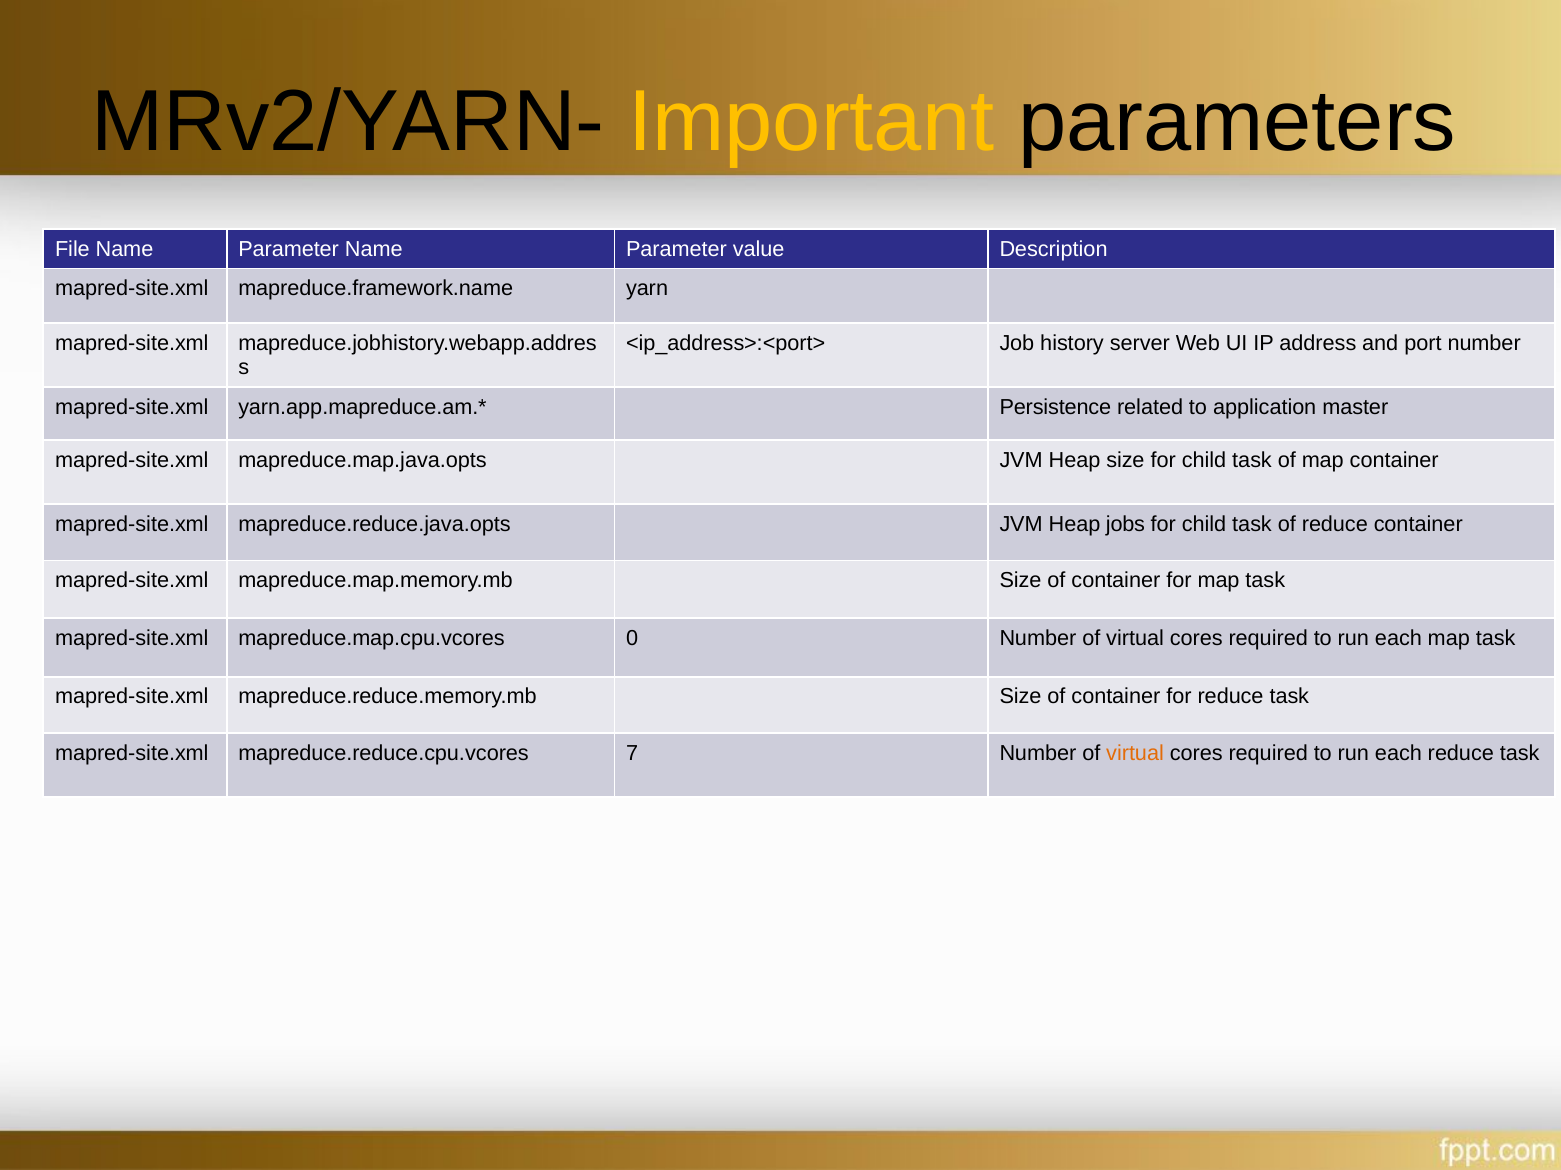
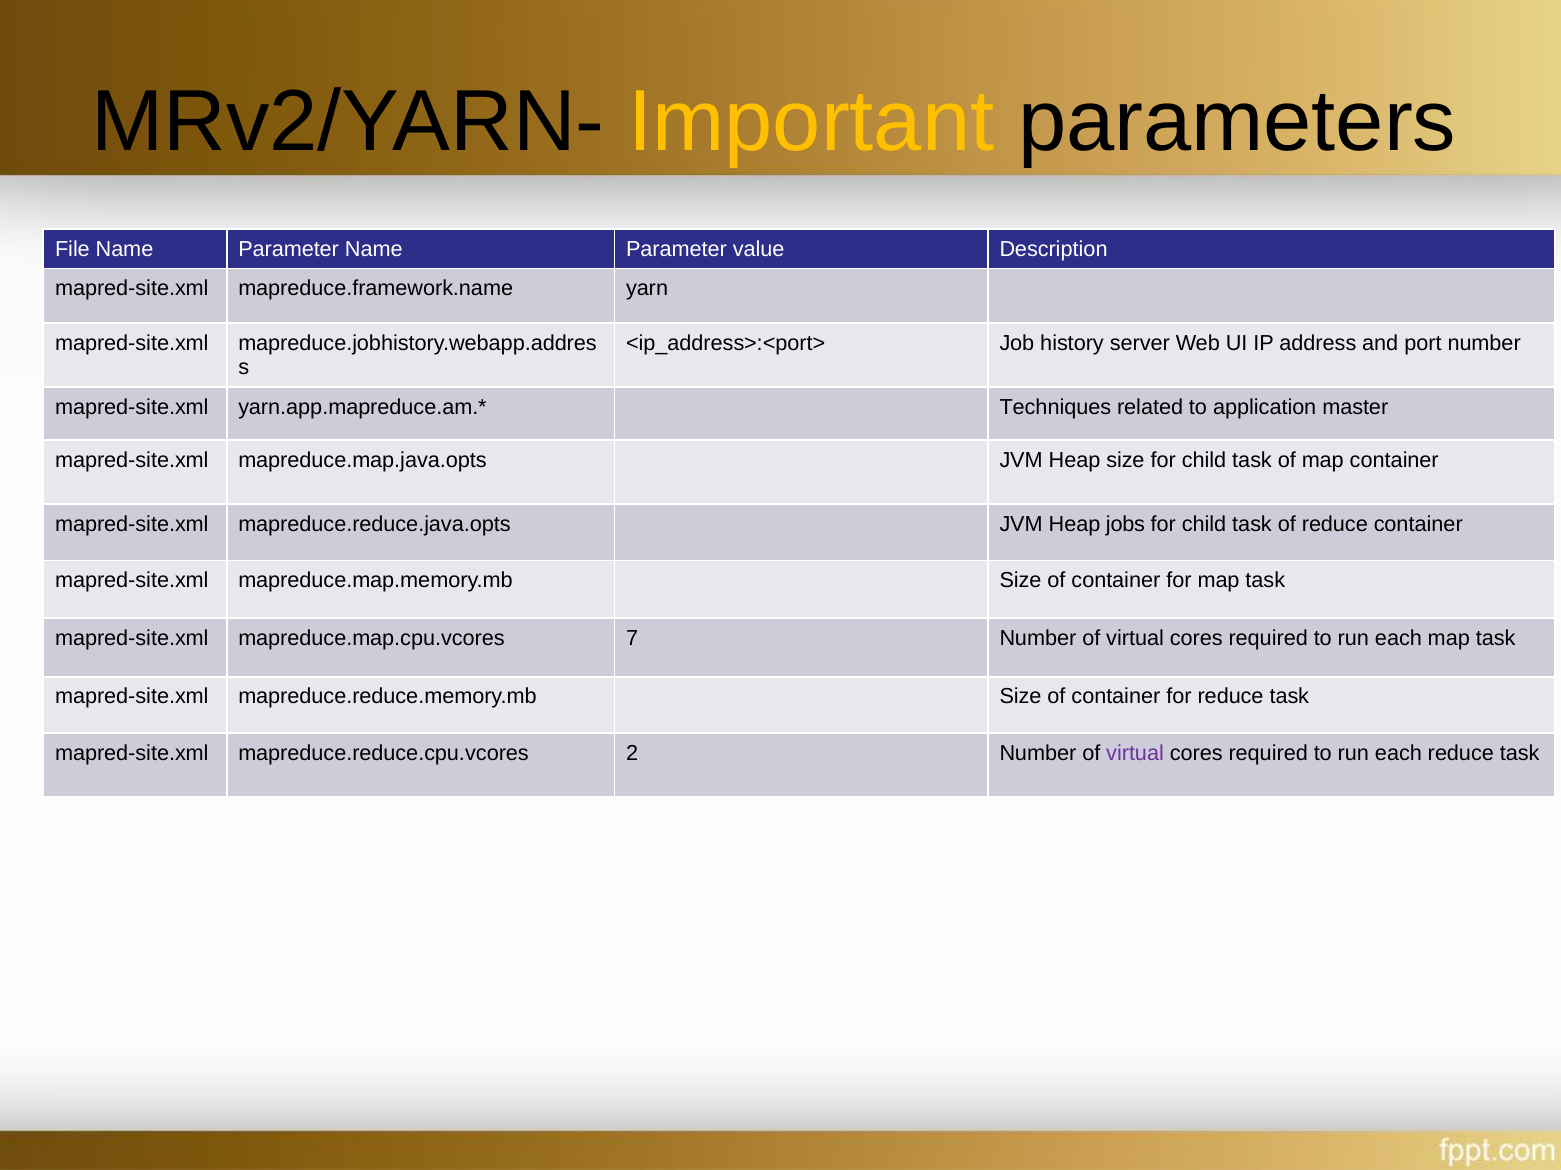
Persistence: Persistence -> Techniques
0: 0 -> 7
7: 7 -> 2
virtual at (1135, 754) colour: orange -> purple
